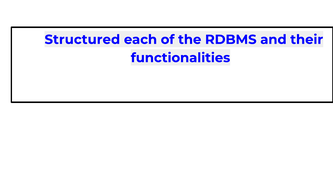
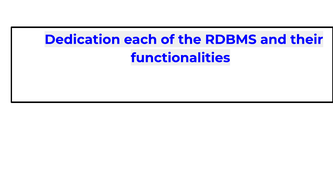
Structured: Structured -> Dedication
